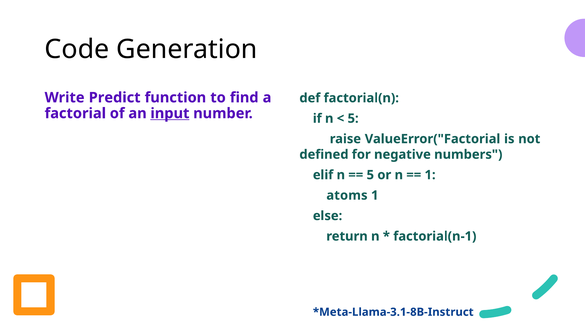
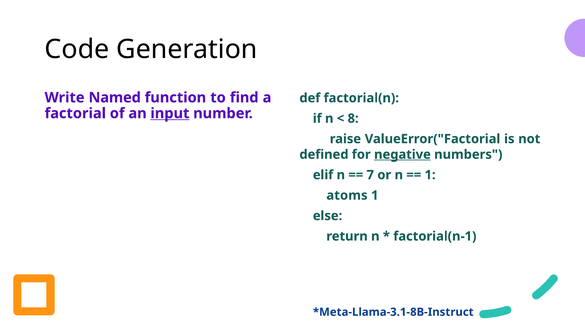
Predict: Predict -> Named
5 at (353, 118): 5 -> 8
negative underline: none -> present
5 at (370, 175): 5 -> 7
